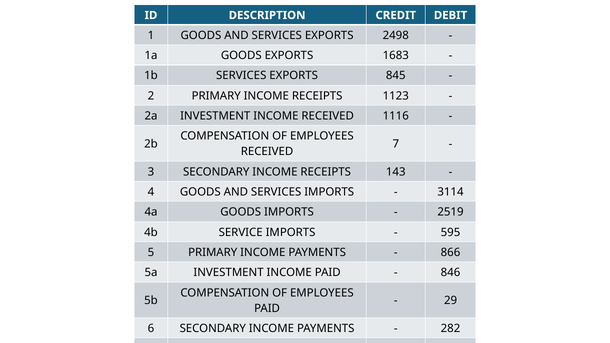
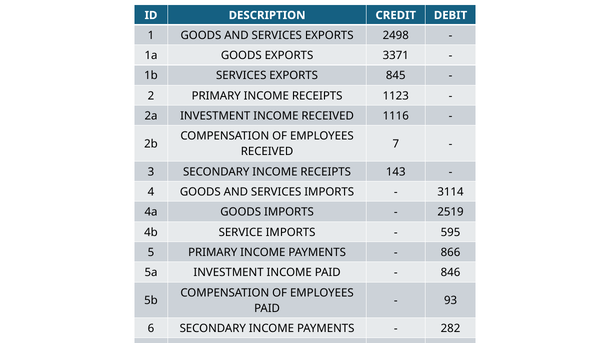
1683: 1683 -> 3371
29: 29 -> 93
